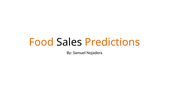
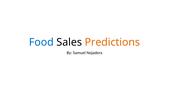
Food colour: orange -> blue
